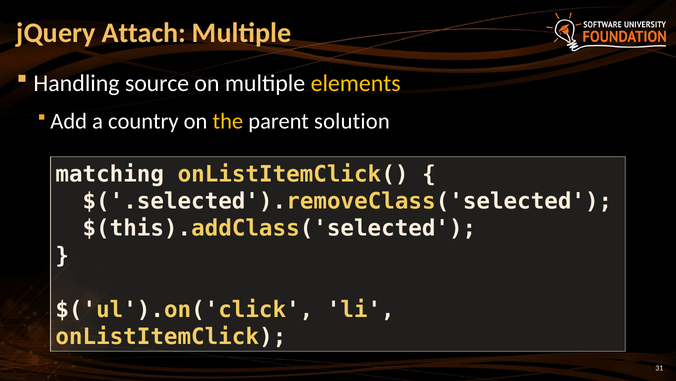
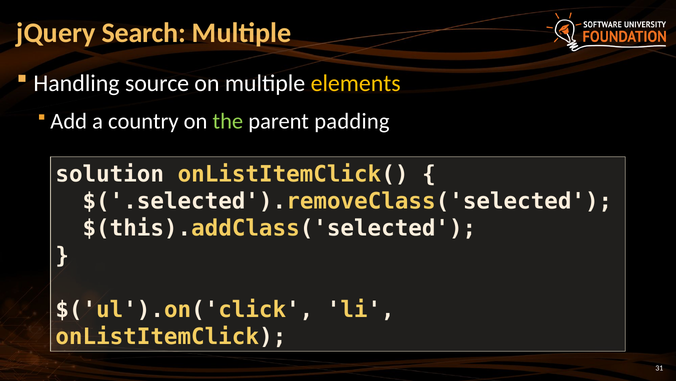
Attach: Attach -> Search
the colour: yellow -> light green
solution: solution -> padding
matching: matching -> solution
